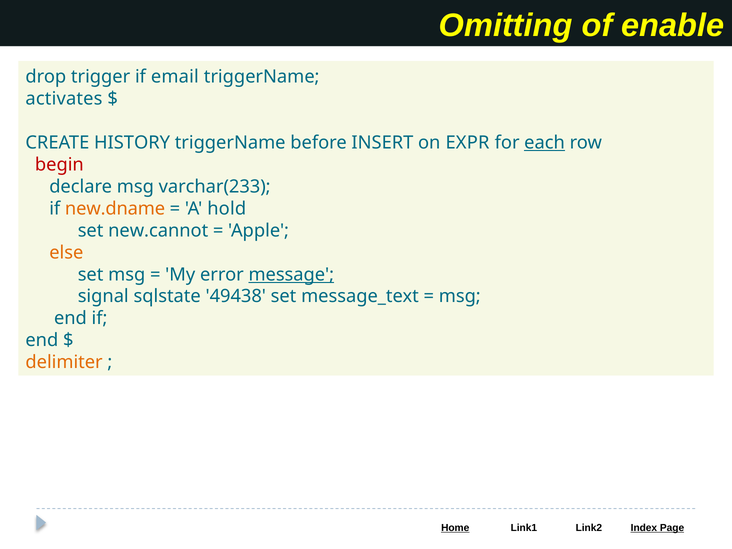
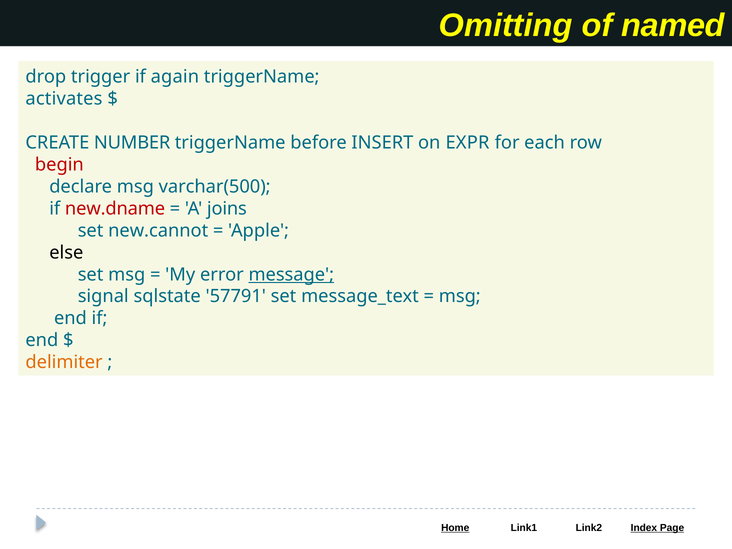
enable: enable -> named
email: email -> again
HISTORY: HISTORY -> NUMBER
each underline: present -> none
varchar(233: varchar(233 -> varchar(500
new.dname colour: orange -> red
hold: hold -> joins
else colour: orange -> black
49438: 49438 -> 57791
